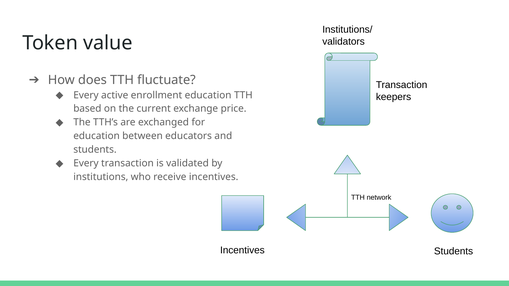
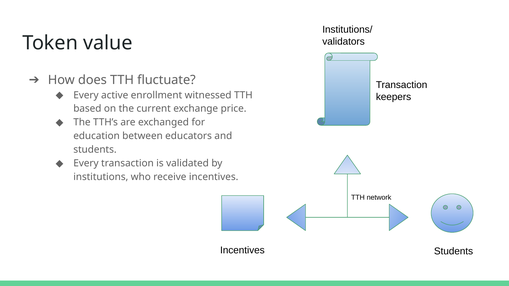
enrollment education: education -> witnessed
